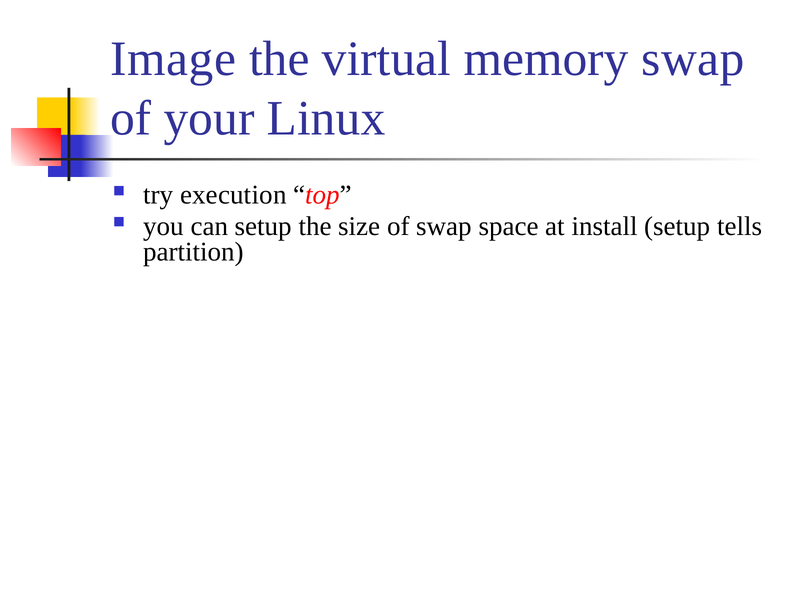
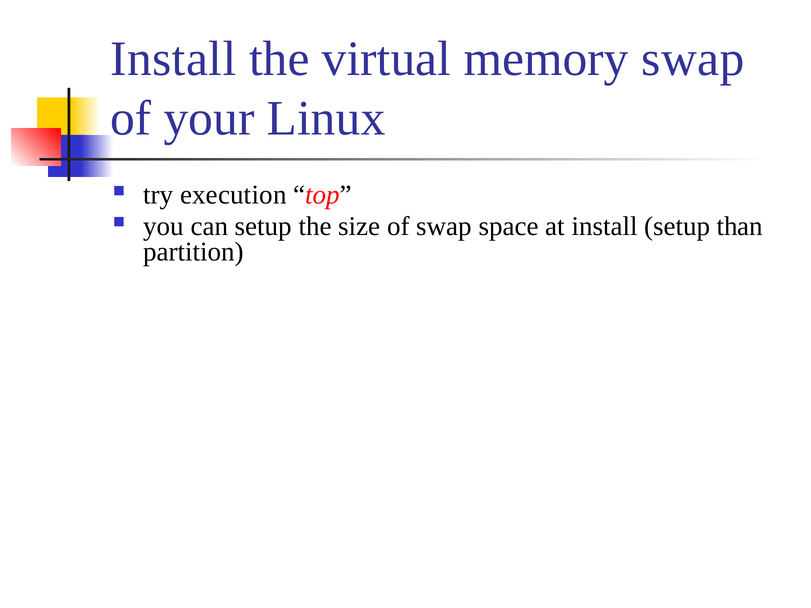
Image at (173, 59): Image -> Install
tells: tells -> than
